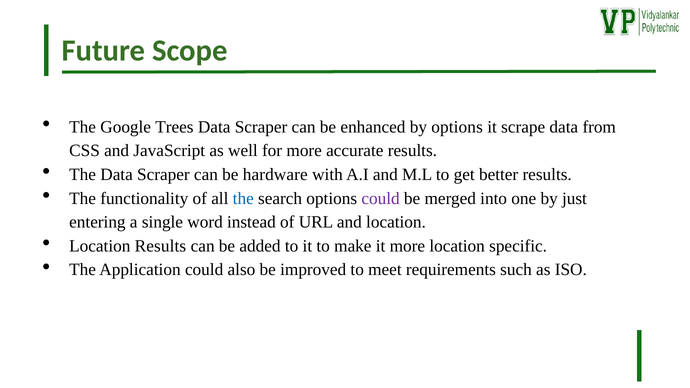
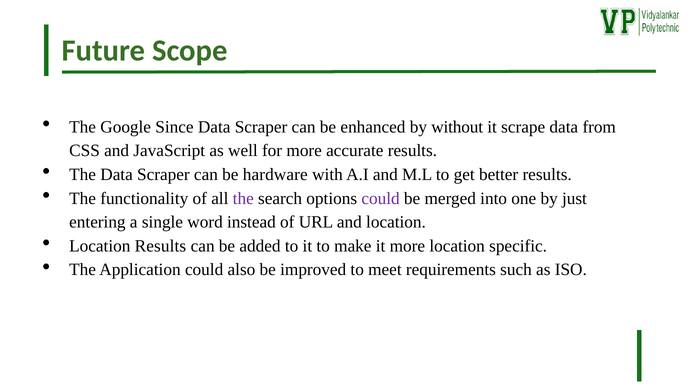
Trees: Trees -> Since
by options: options -> without
the at (243, 198) colour: blue -> purple
